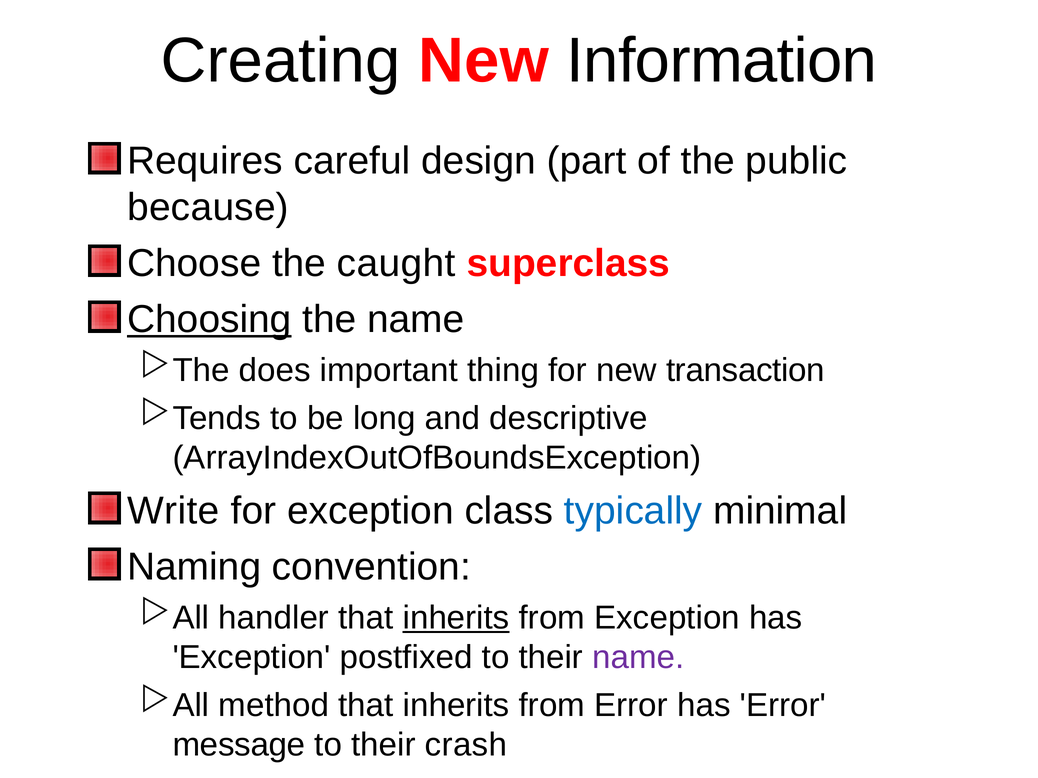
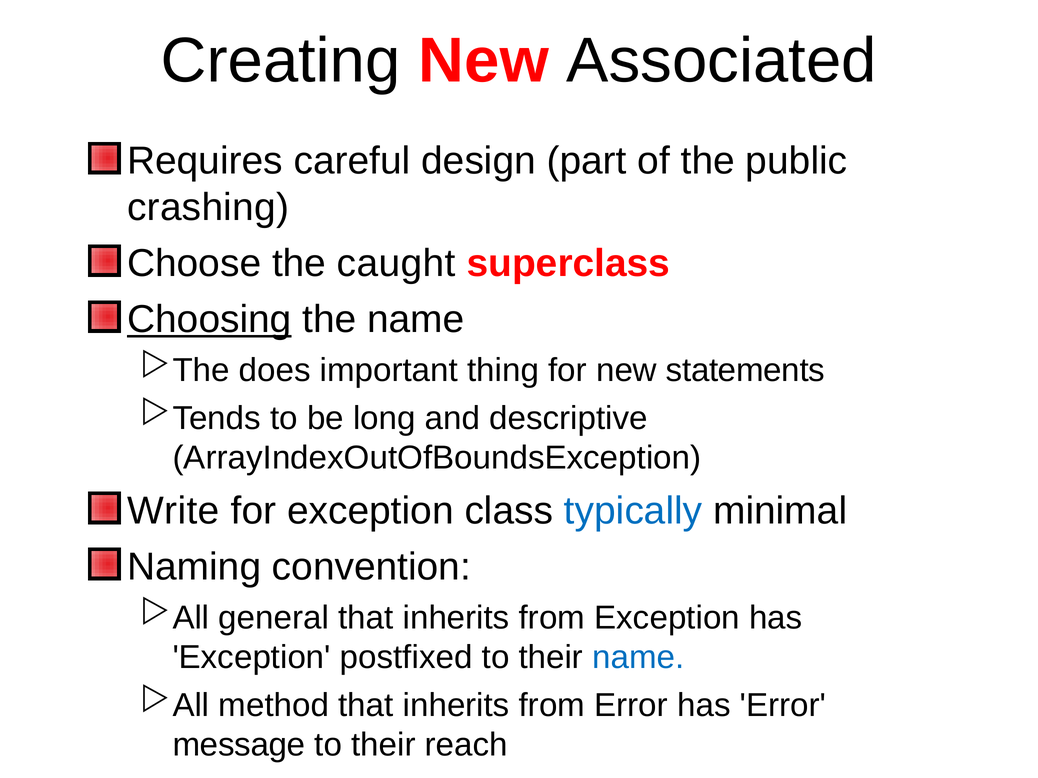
Information: Information -> Associated
because: because -> crashing
transaction: transaction -> statements
handler: handler -> general
inherits at (456, 618) underline: present -> none
name at (638, 658) colour: purple -> blue
crash: crash -> reach
